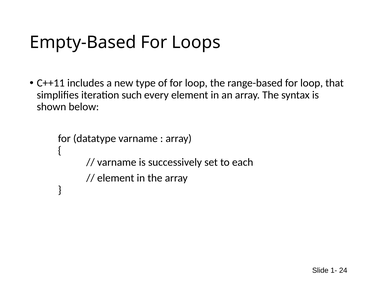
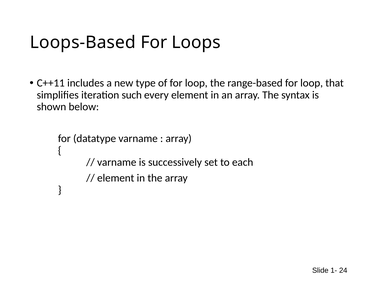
Empty-Based: Empty-Based -> Loops-Based
